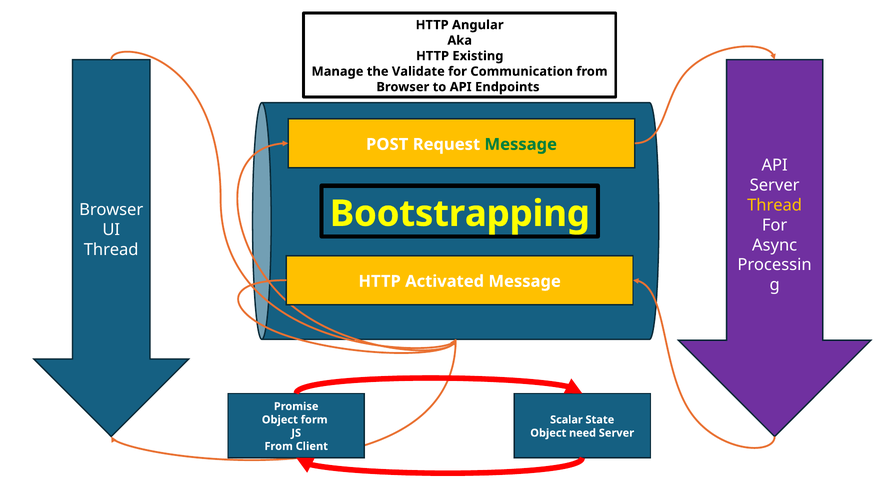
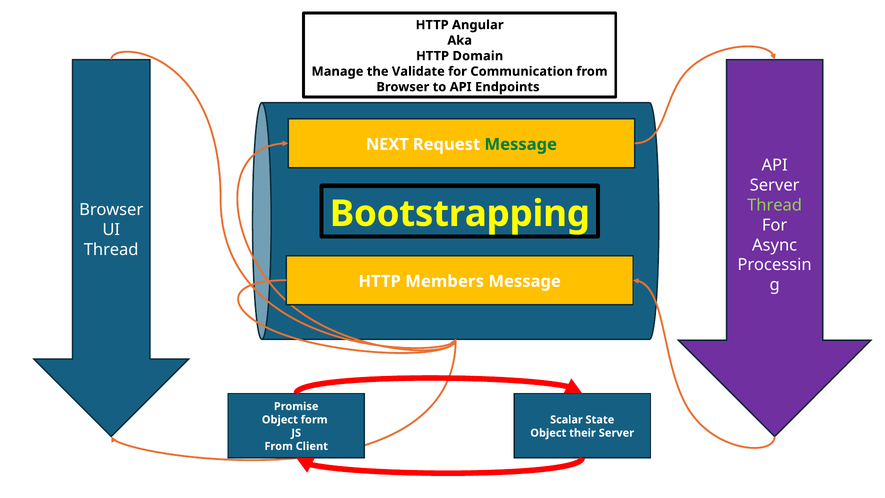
Existing: Existing -> Domain
POST: POST -> NEXT
Thread at (775, 205) colour: yellow -> light green
Activated: Activated -> Members
need: need -> their
